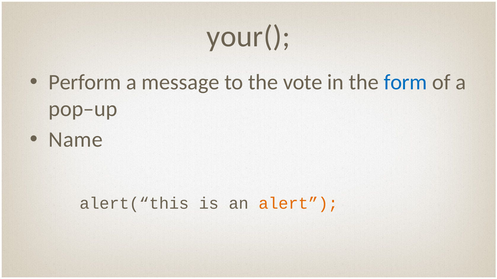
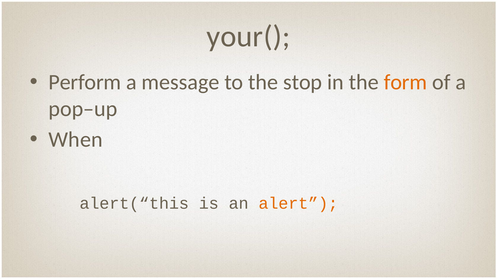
vote: vote -> stop
form colour: blue -> orange
Name: Name -> When
